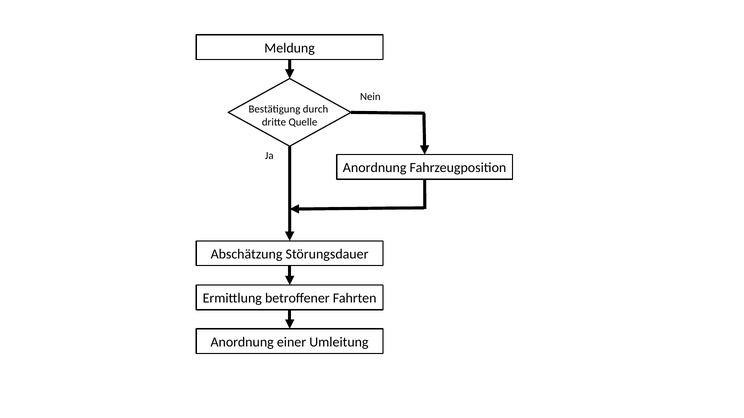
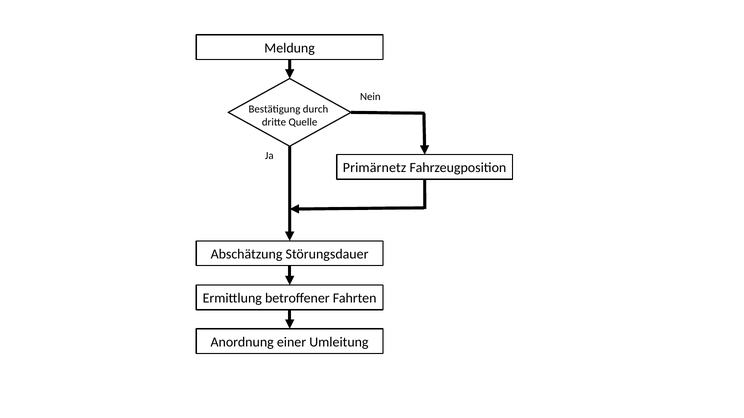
Anordnung at (375, 168): Anordnung -> Primärnetz
